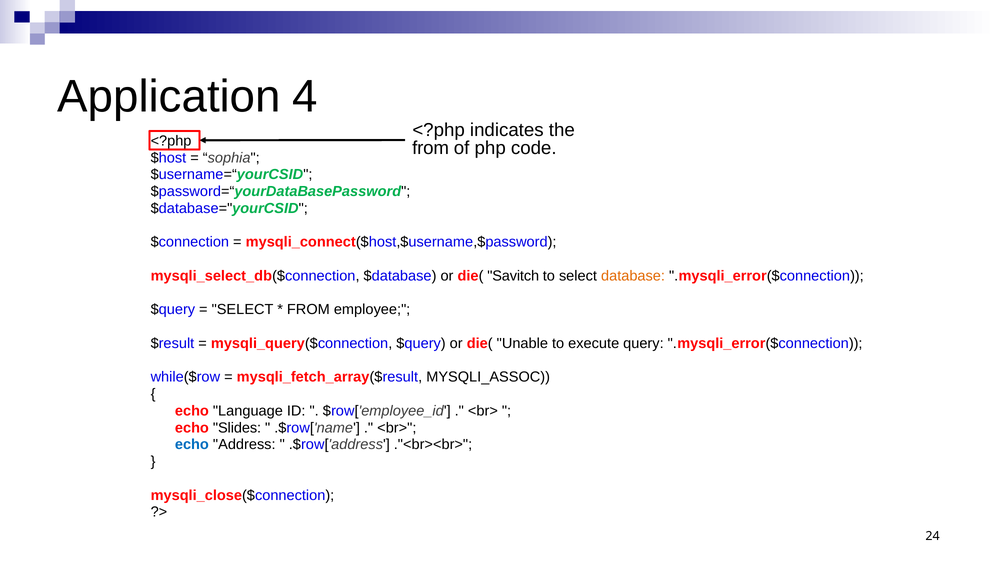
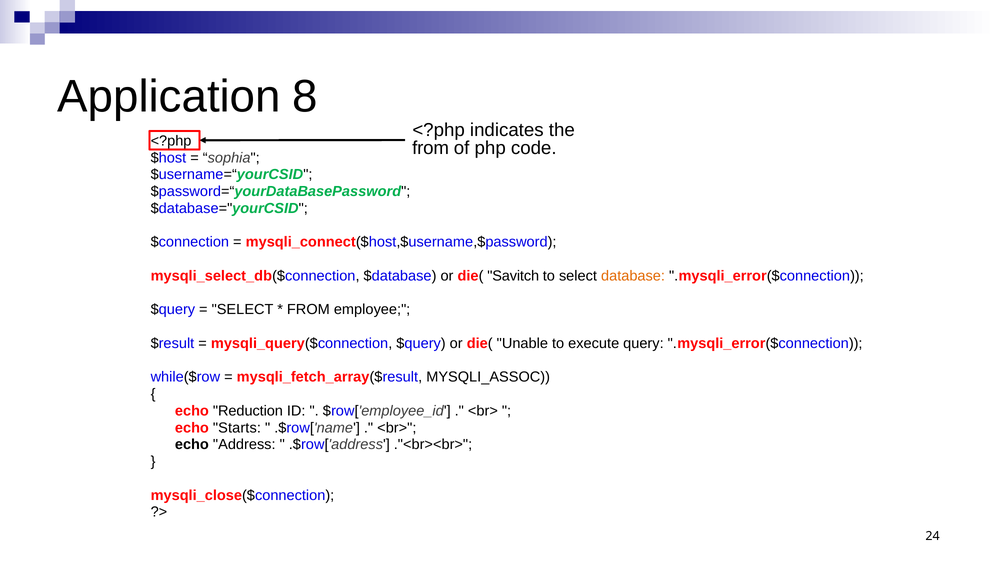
4: 4 -> 8
Language: Language -> Reduction
Slides: Slides -> Starts
echo at (192, 445) colour: blue -> black
